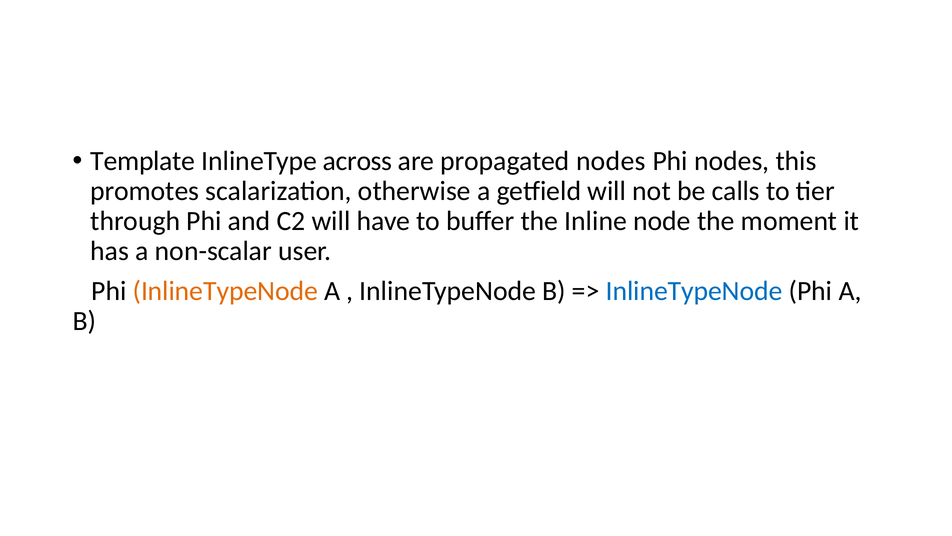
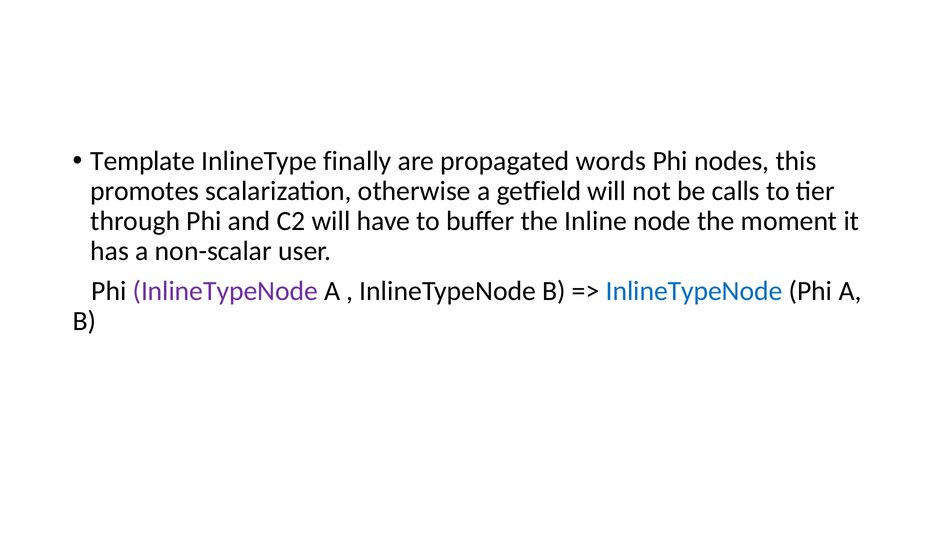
across: across -> finally
propagated nodes: nodes -> words
InlineTypeNode at (225, 291) colour: orange -> purple
